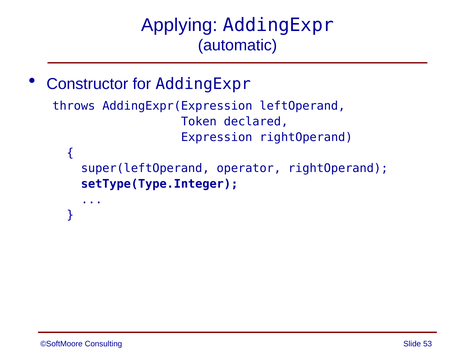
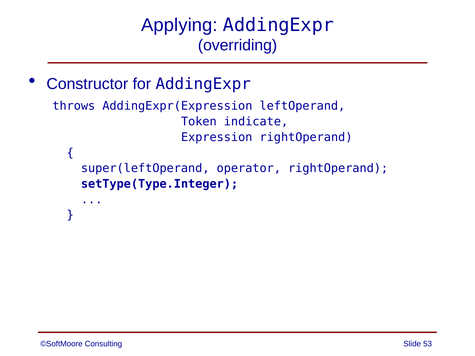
automatic: automatic -> overriding
declared: declared -> indicate
